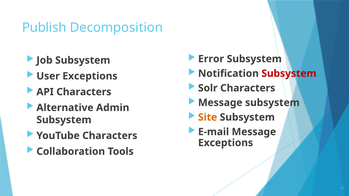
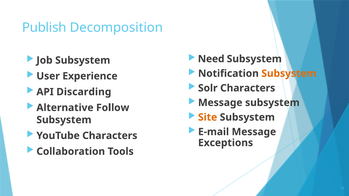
Error: Error -> Need
Subsystem at (289, 74) colour: red -> orange
User Exceptions: Exceptions -> Experience
API Characters: Characters -> Discarding
Admin: Admin -> Follow
